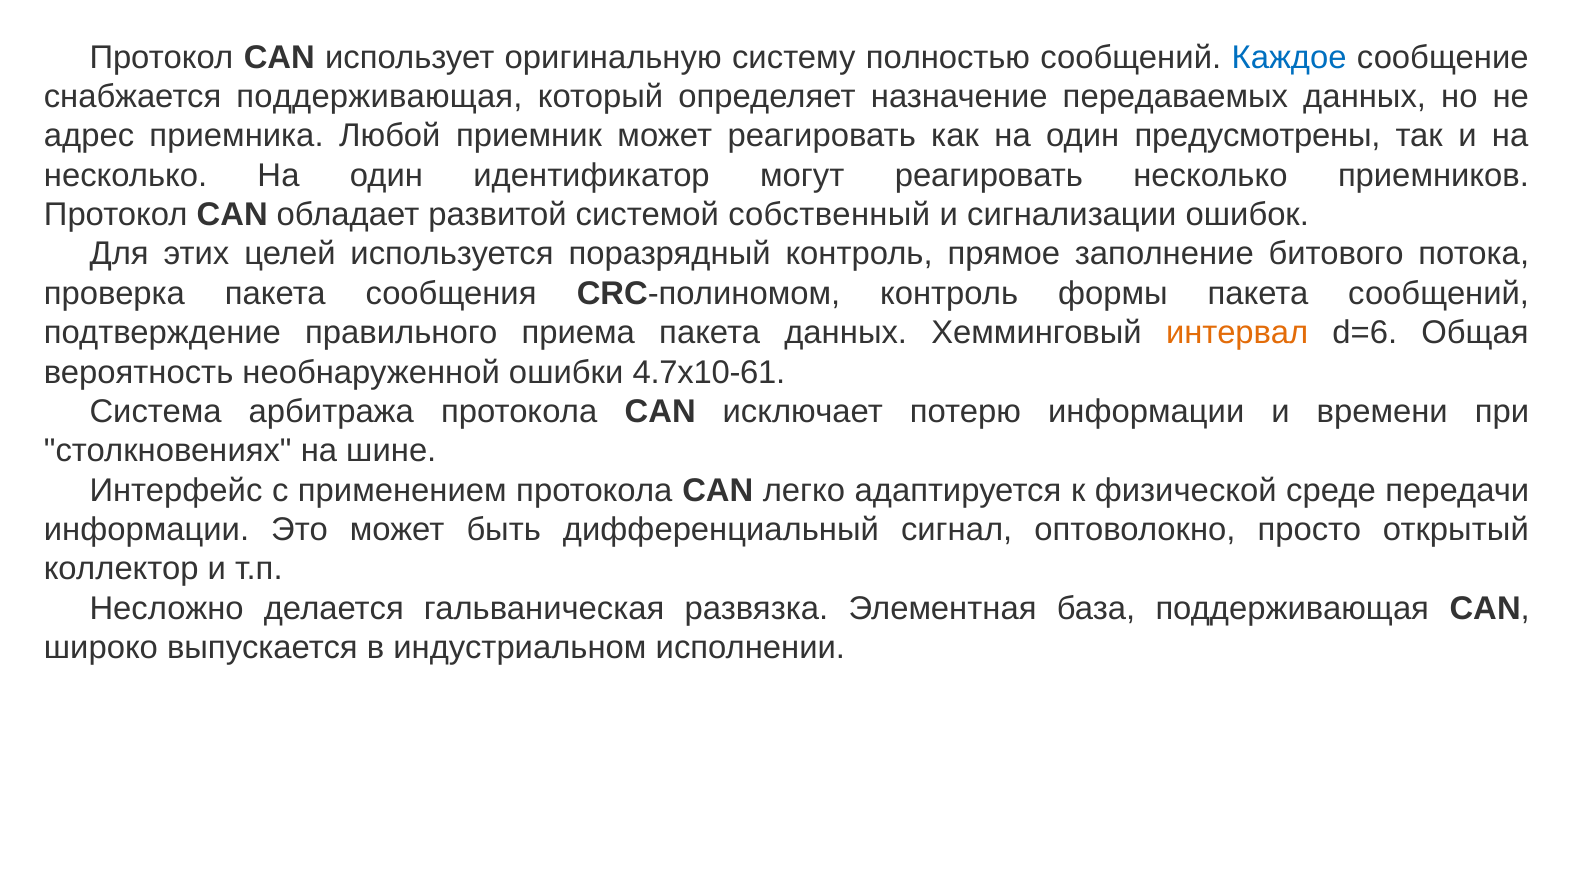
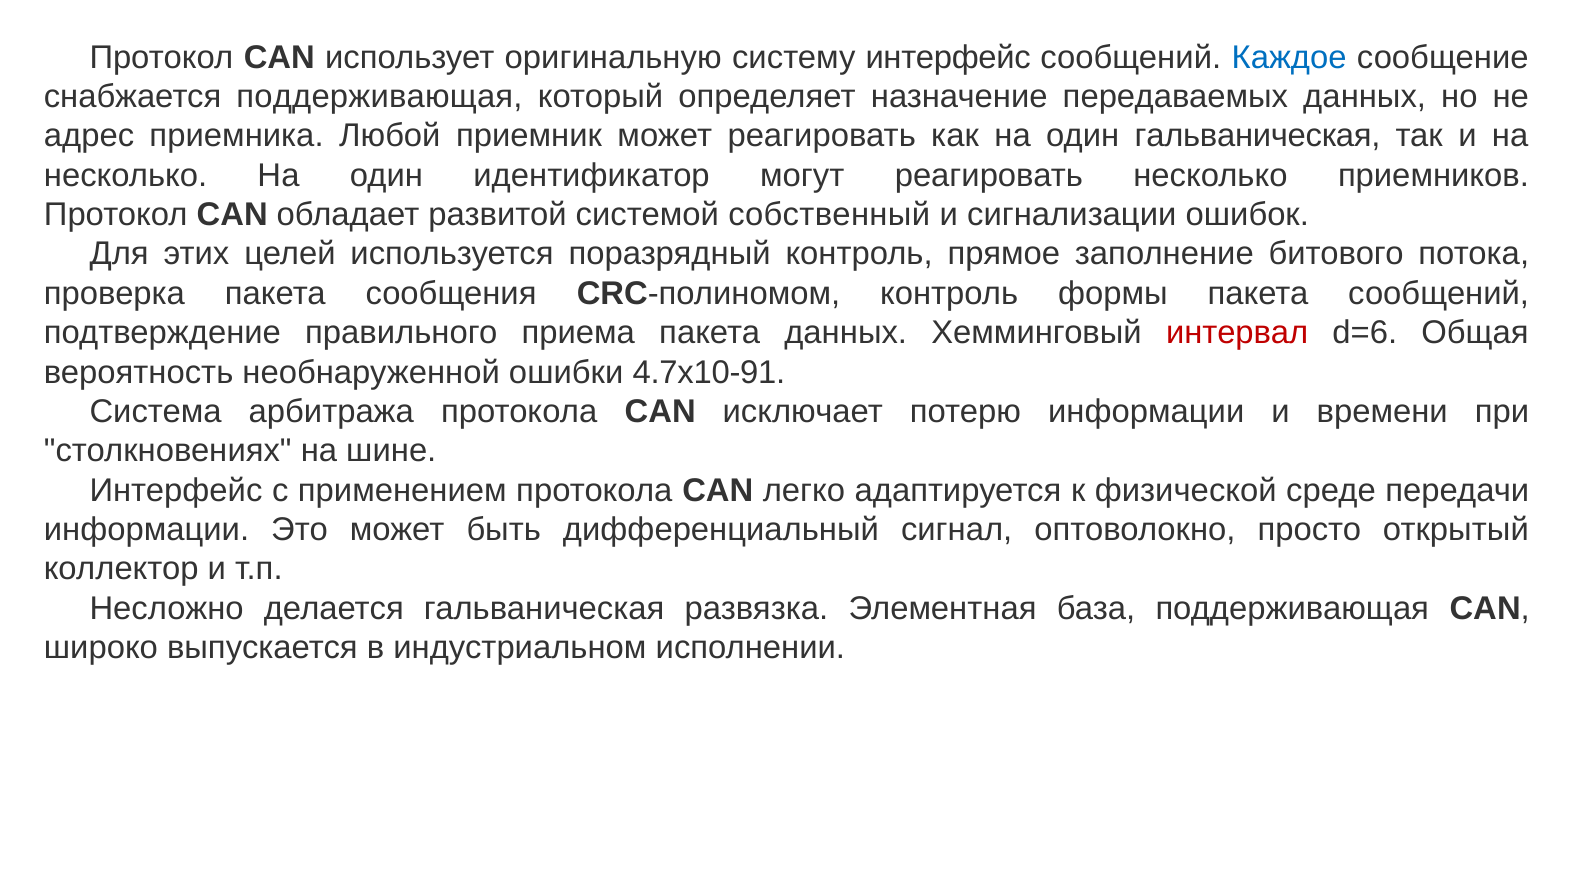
систему полностью: полностью -> интерфейс
один предусмотрены: предусмотрены -> гальваническая
интервал colour: orange -> red
4.7x10-61: 4.7x10-61 -> 4.7x10-91
